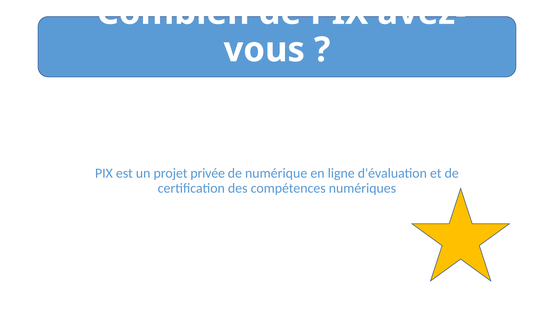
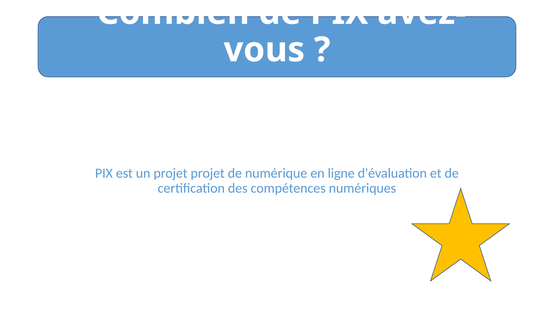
projet privée: privée -> projet
